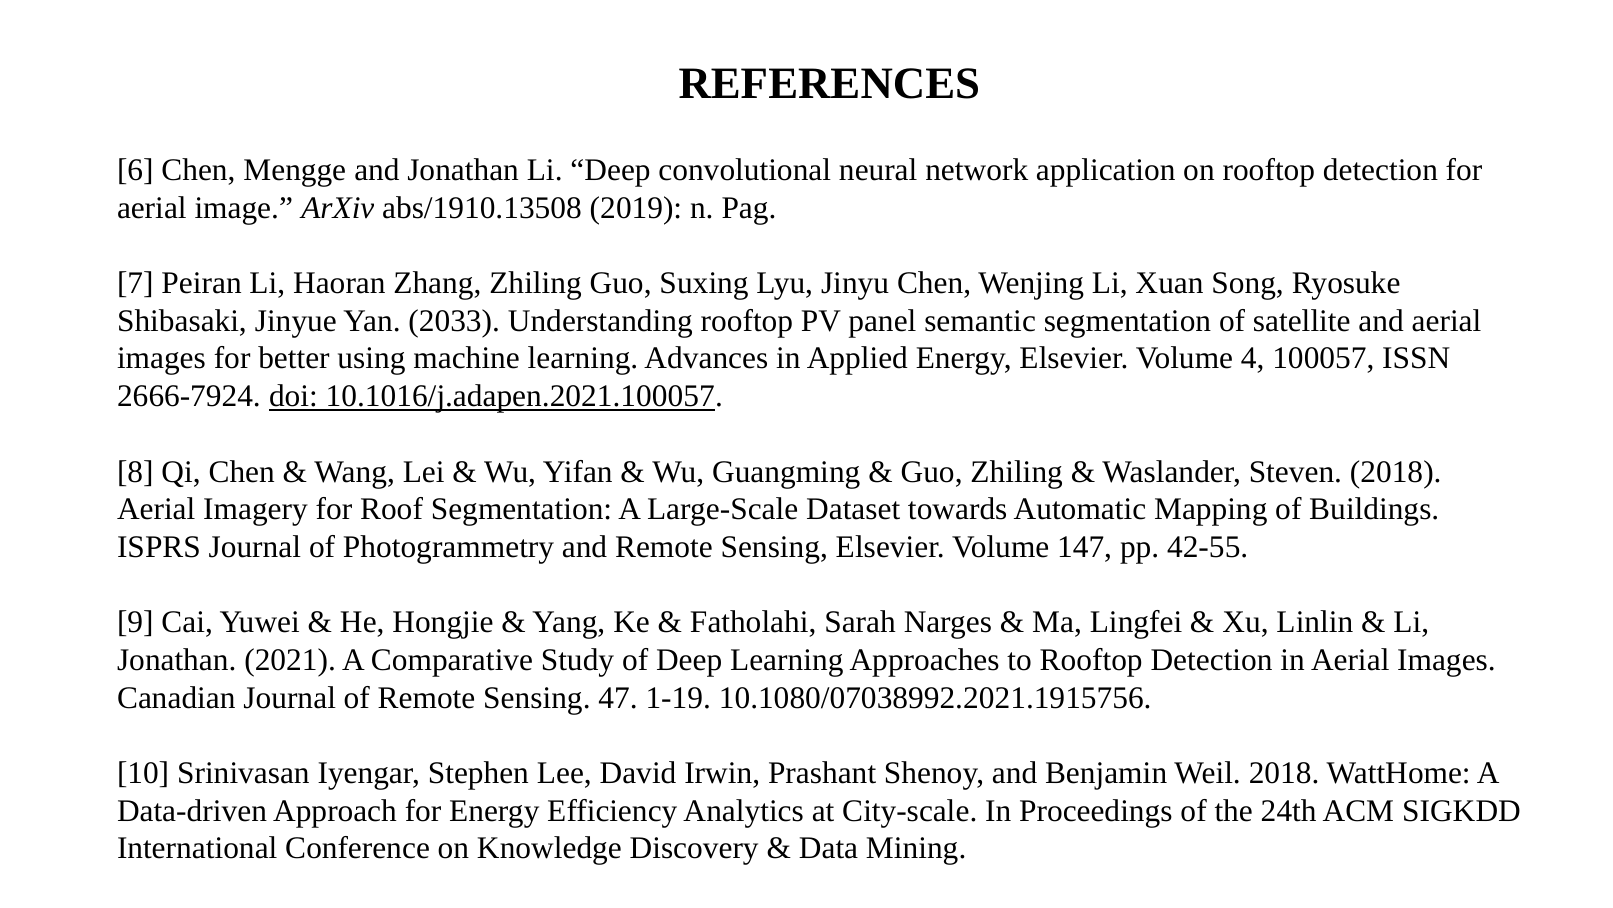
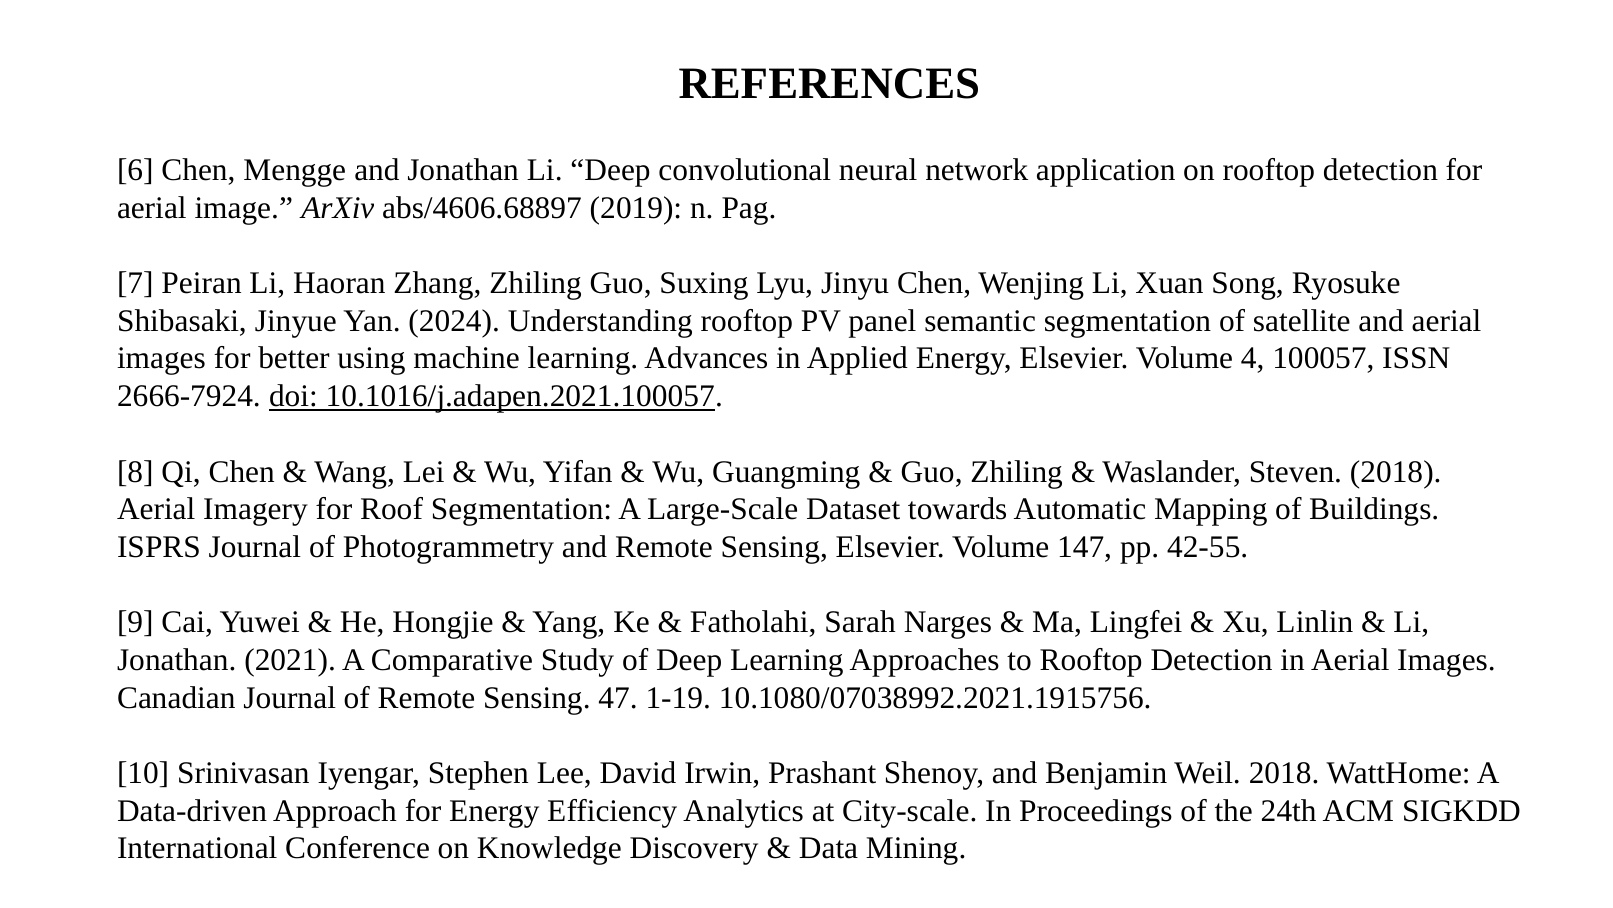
abs/1910.13508: abs/1910.13508 -> abs/4606.68897
2033: 2033 -> 2024
